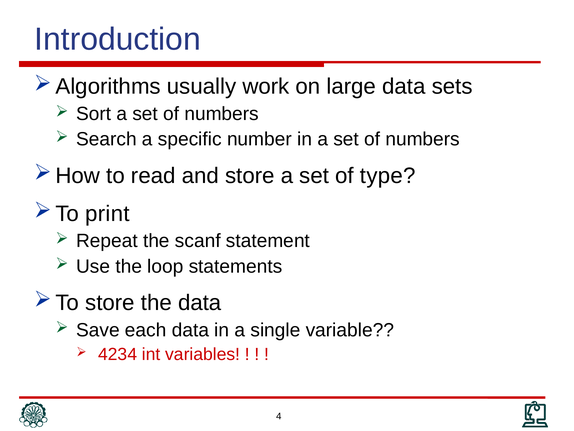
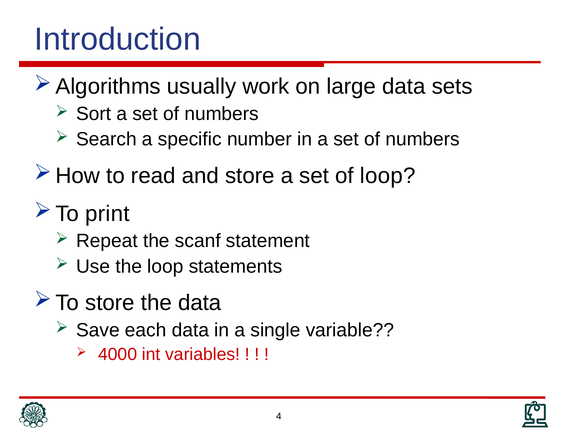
of type: type -> loop
4234: 4234 -> 4000
